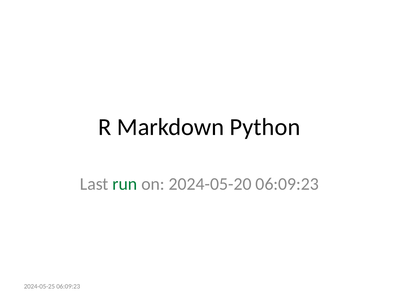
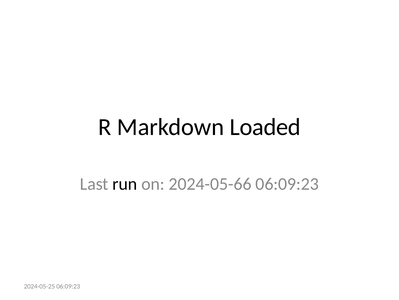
Python: Python -> Loaded
run colour: green -> black
2024-05-20: 2024-05-20 -> 2024-05-66
